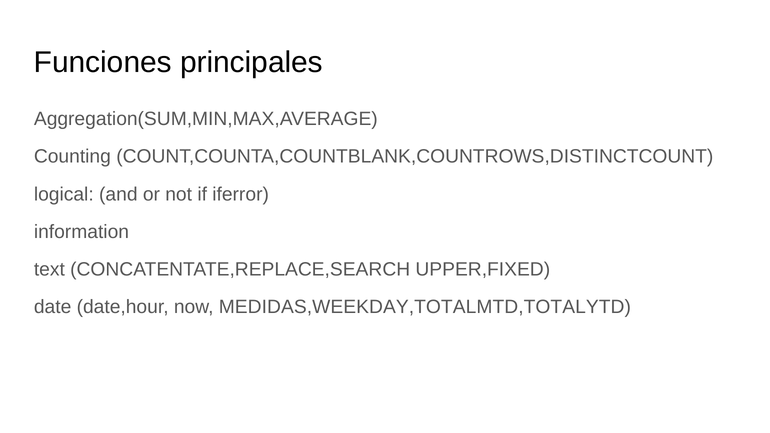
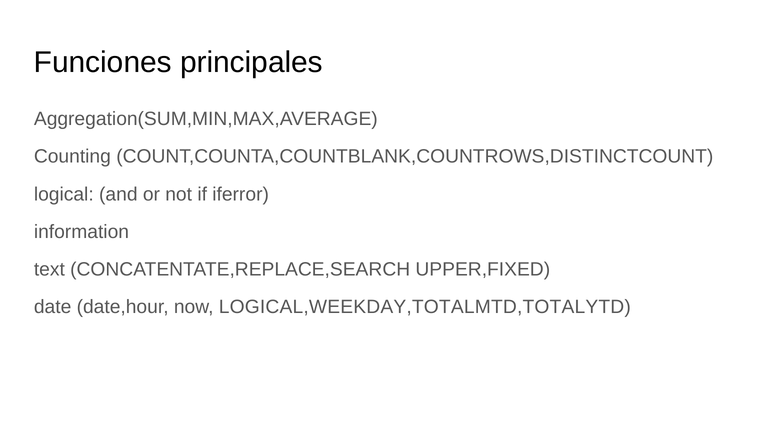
MEDIDAS,WEEKDAY,TOTALMTD,TOTALYTD: MEDIDAS,WEEKDAY,TOTALMTD,TOTALYTD -> LOGICAL,WEEKDAY,TOTALMTD,TOTALYTD
